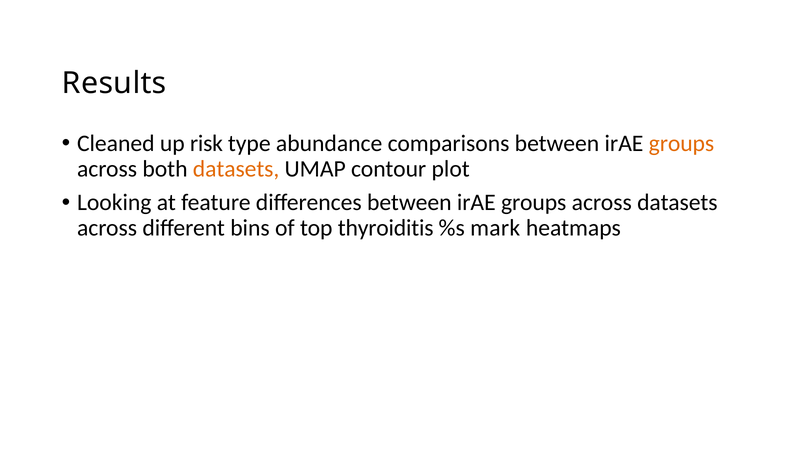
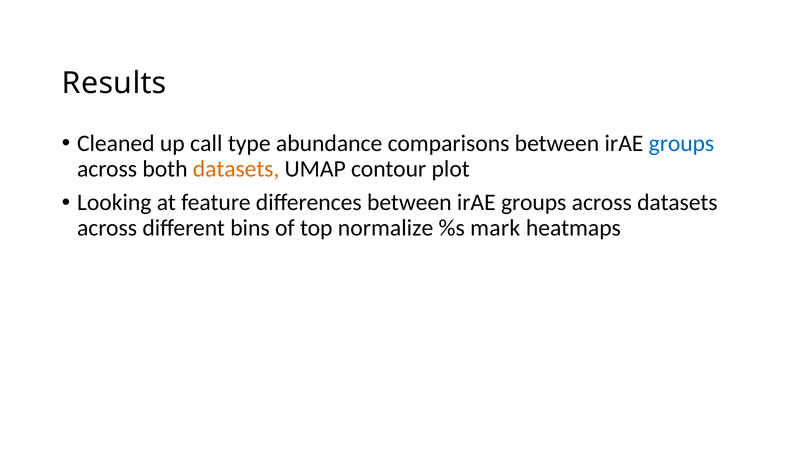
risk: risk -> call
groups at (681, 143) colour: orange -> blue
thyroiditis: thyroiditis -> normalize
